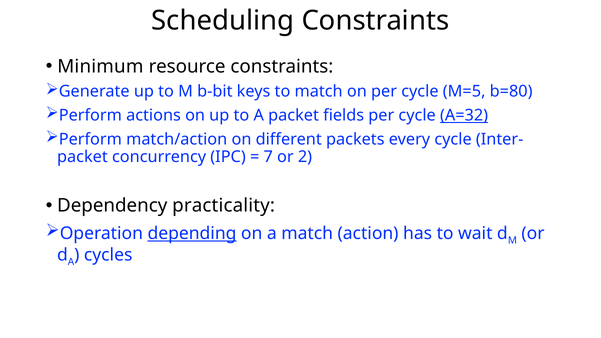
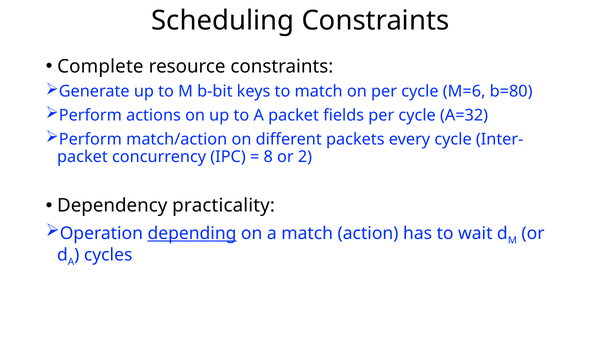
Minimum: Minimum -> Complete
M=5: M=5 -> M=6
A=32 underline: present -> none
7: 7 -> 8
